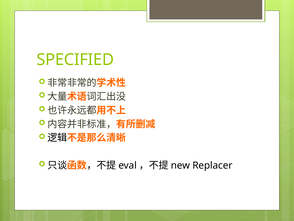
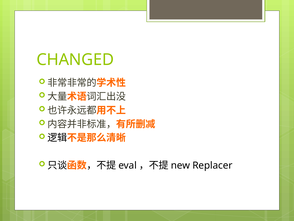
SPECIFIED: SPECIFIED -> CHANGED
